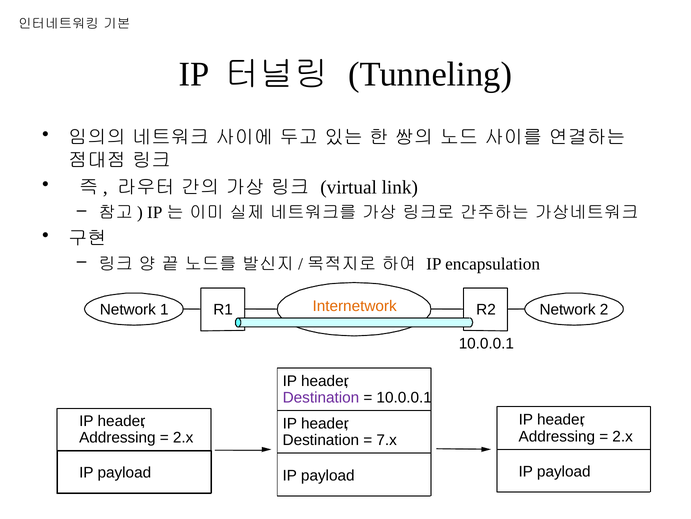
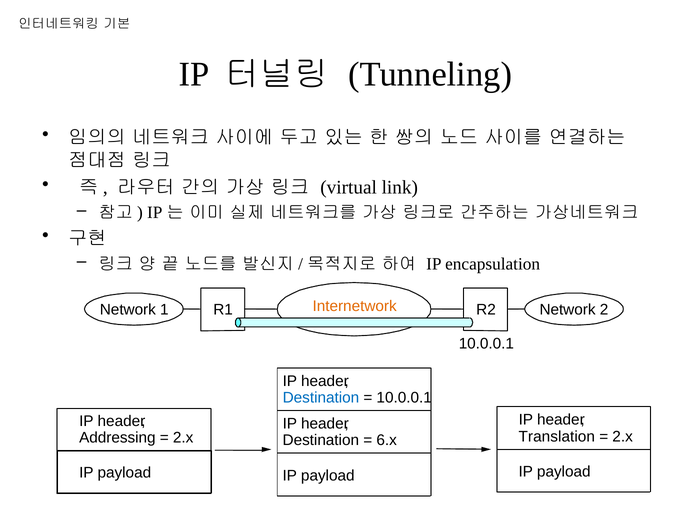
Destination at (321, 397) colour: purple -> blue
Addressing at (557, 436): Addressing -> Translation
7.x: 7.x -> 6.x
